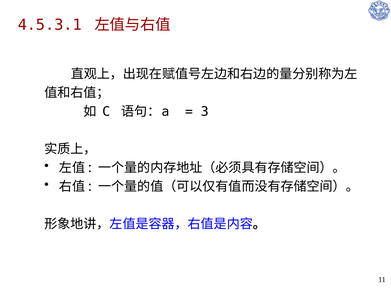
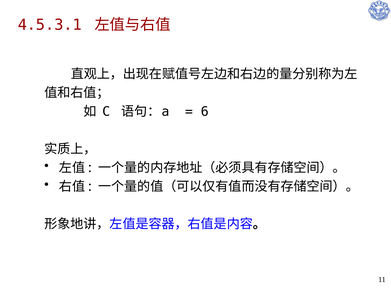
3: 3 -> 6
